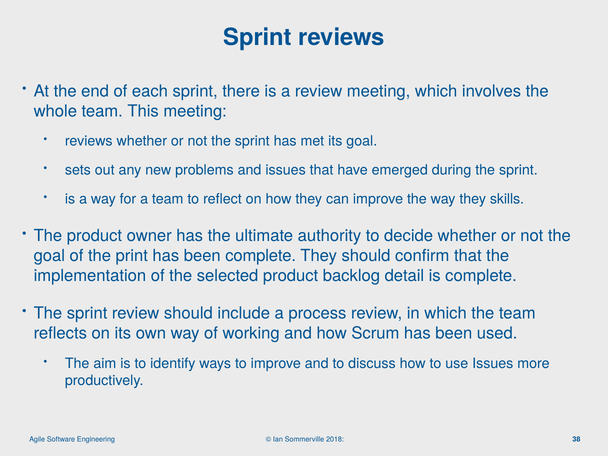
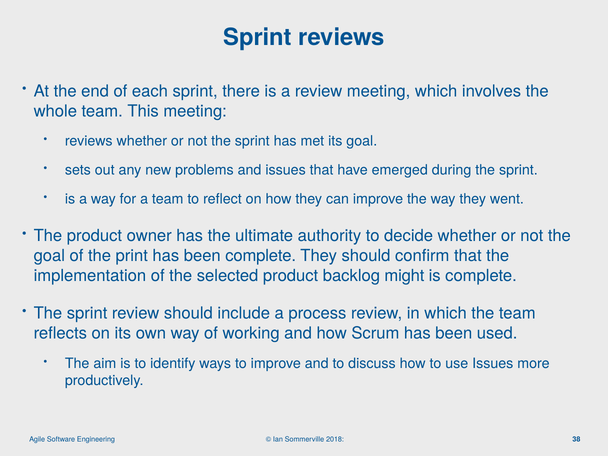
skills: skills -> went
detail: detail -> might
